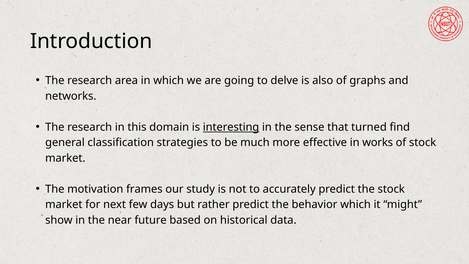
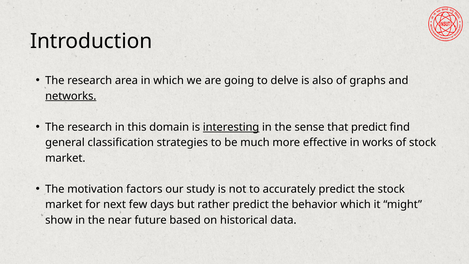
networks underline: none -> present
that turned: turned -> predict
frames: frames -> factors
